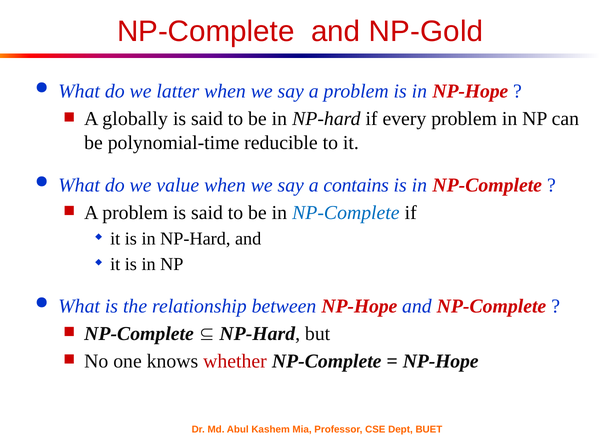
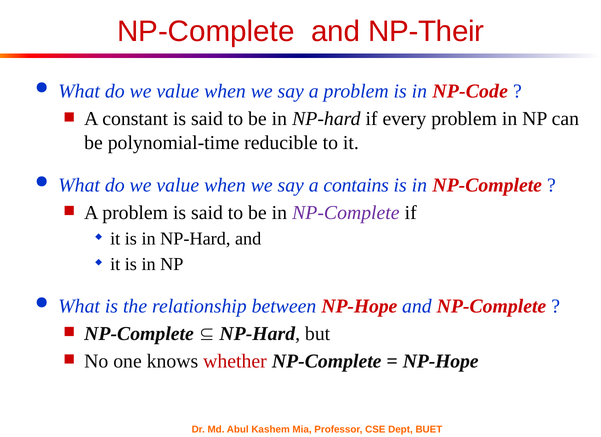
NP-Gold: NP-Gold -> NP-Their
latter at (178, 91): latter -> value
in NP-Hope: NP-Hope -> NP-Code
globally: globally -> constant
NP-Complete at (346, 213) colour: blue -> purple
